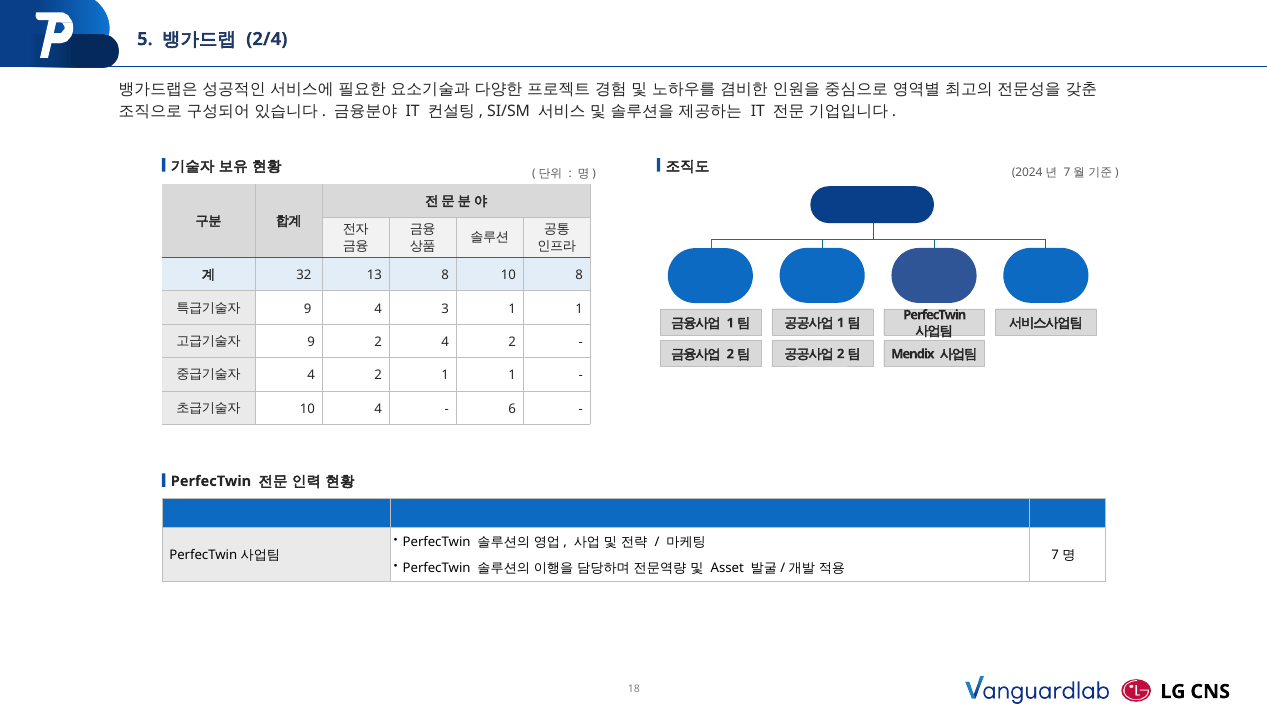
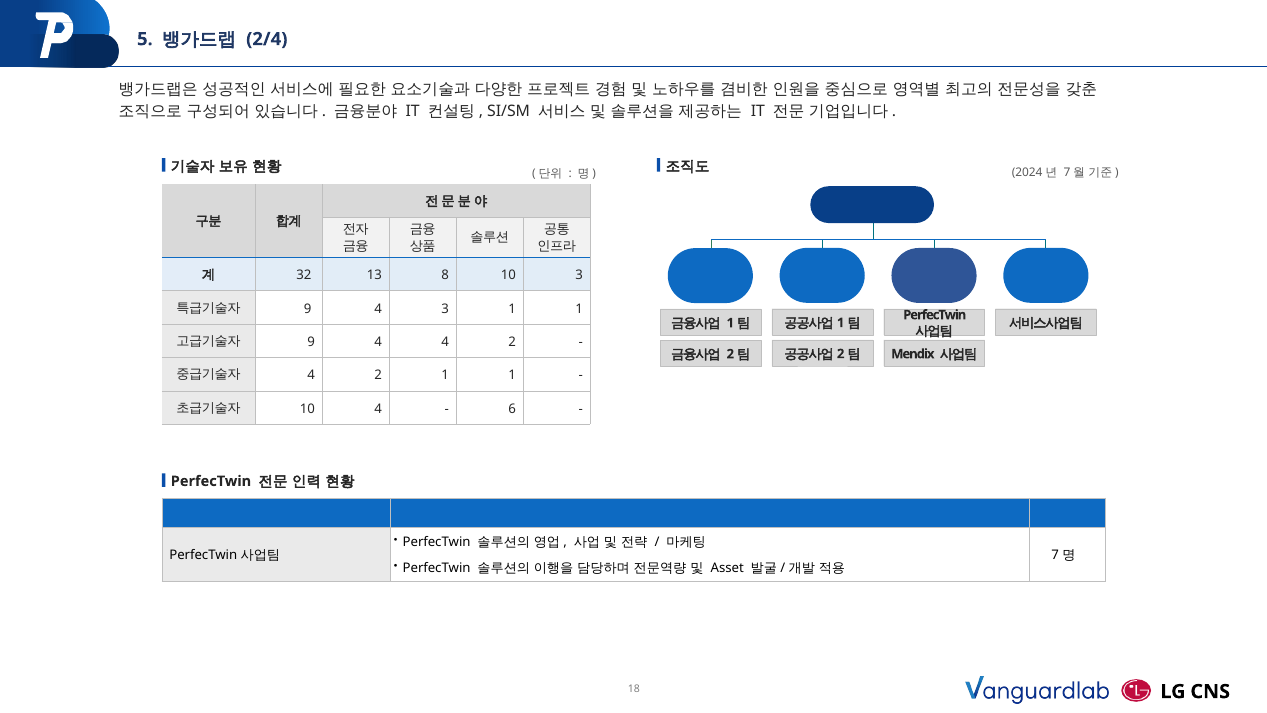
10 8: 8 -> 3
2 at (378, 342): 2 -> 4
